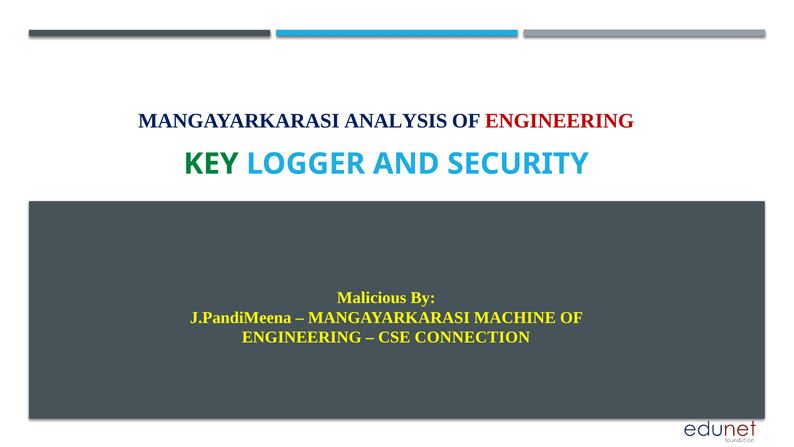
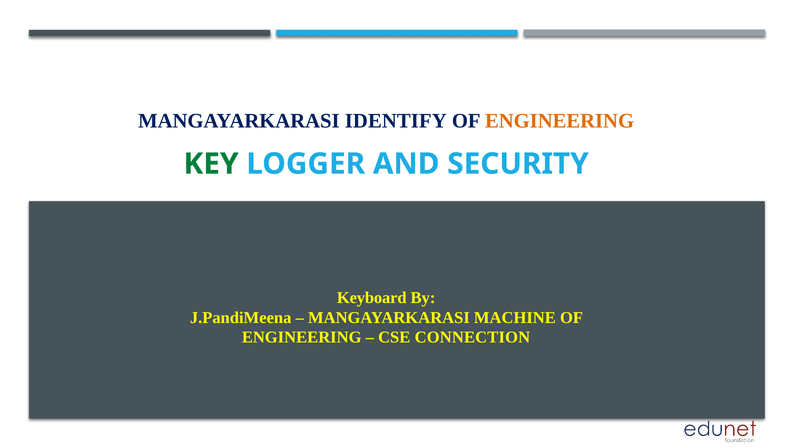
ANALYSIS: ANALYSIS -> IDENTIFY
ENGINEERING at (560, 121) colour: red -> orange
Malicious: Malicious -> Keyboard
